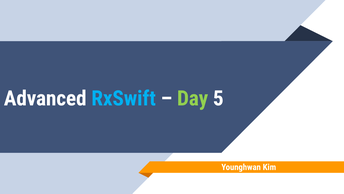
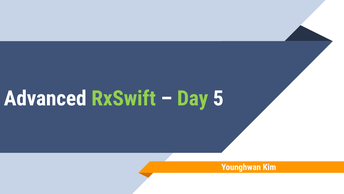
RxSwift colour: light blue -> light green
